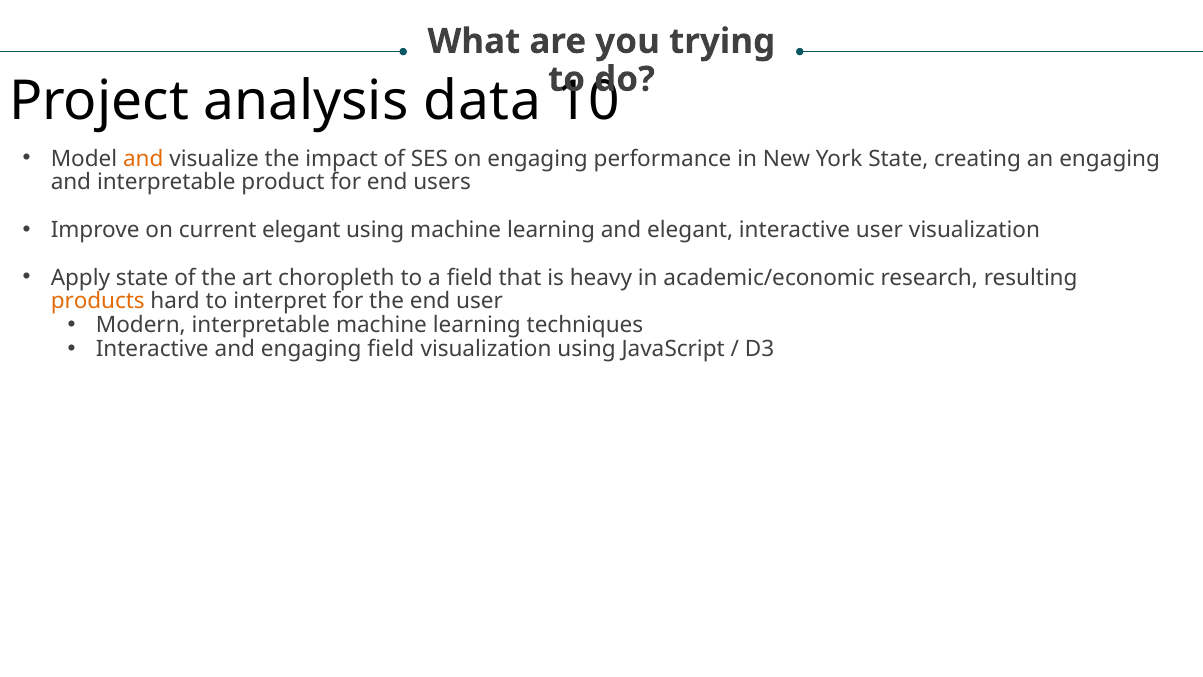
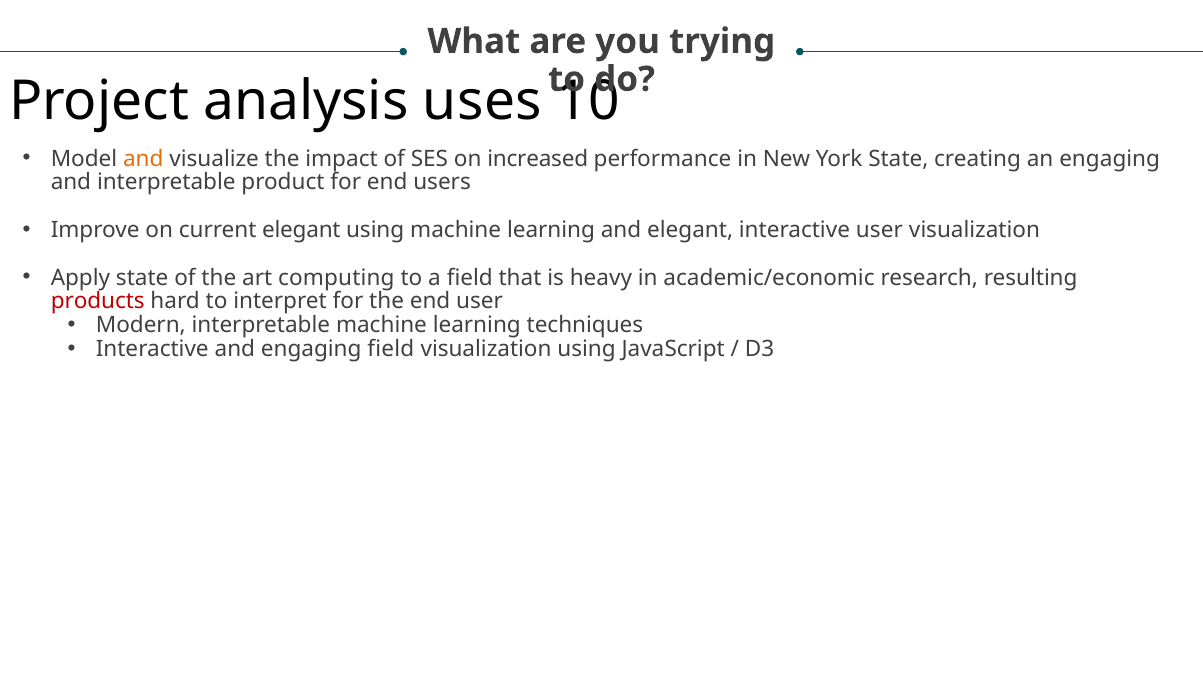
data: data -> uses
on engaging: engaging -> increased
choropleth: choropleth -> computing
products colour: orange -> red
